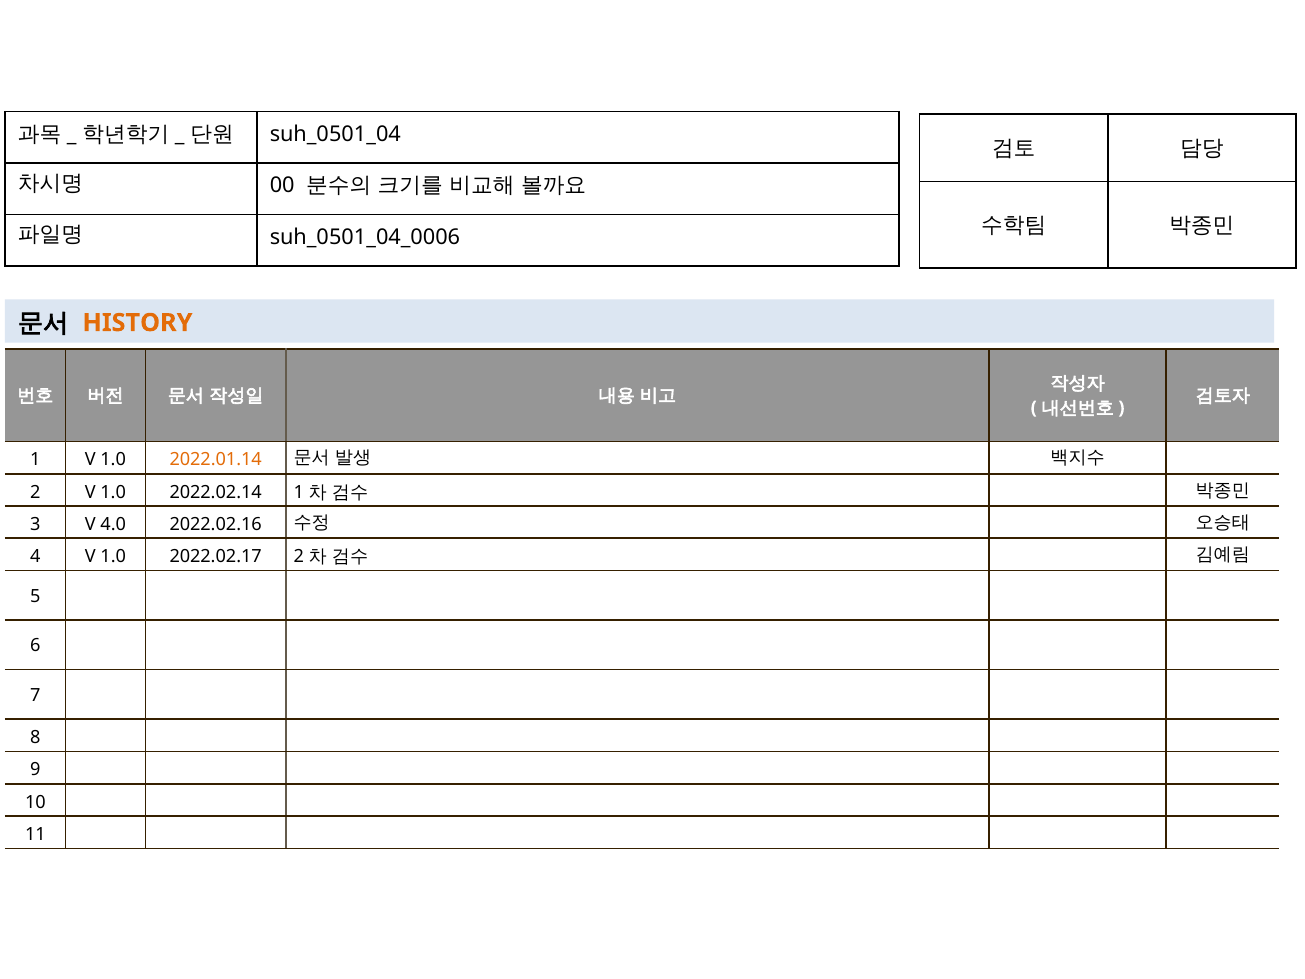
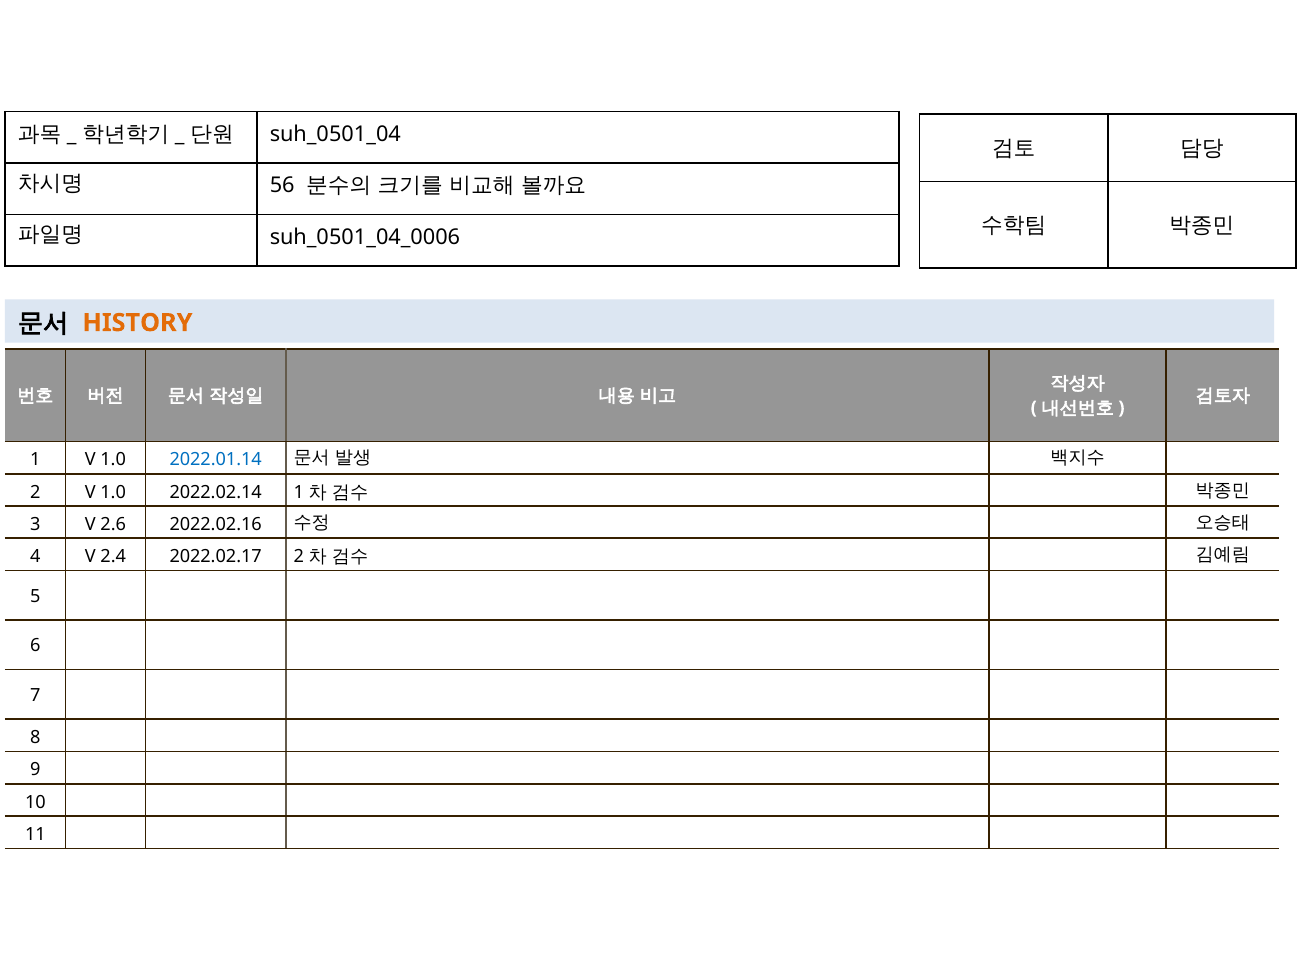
00: 00 -> 56
2022.01.14 colour: orange -> blue
4.0: 4.0 -> 2.6
4 V 1.0: 1.0 -> 2.4
